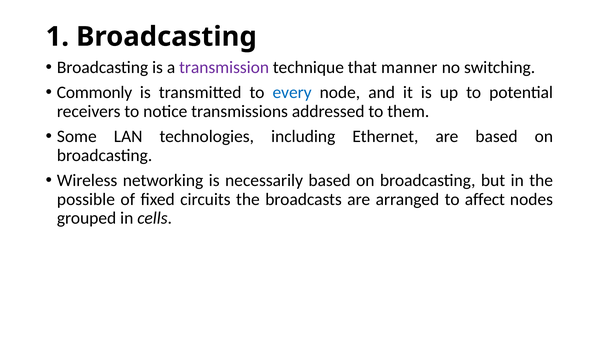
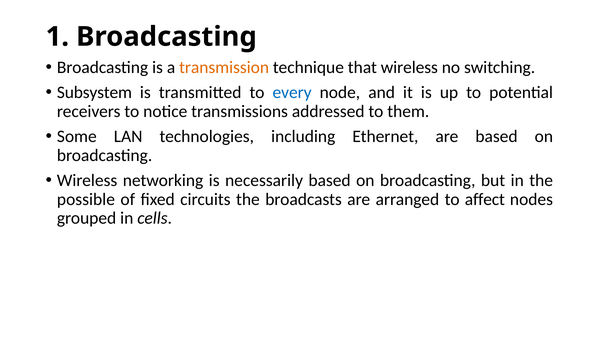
transmission colour: purple -> orange
that manner: manner -> wireless
Commonly: Commonly -> Subsystem
